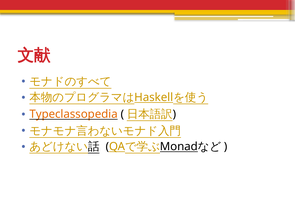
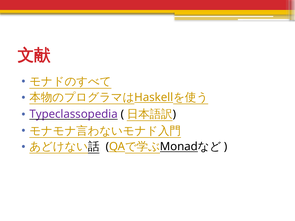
Typeclassopedia colour: orange -> purple
